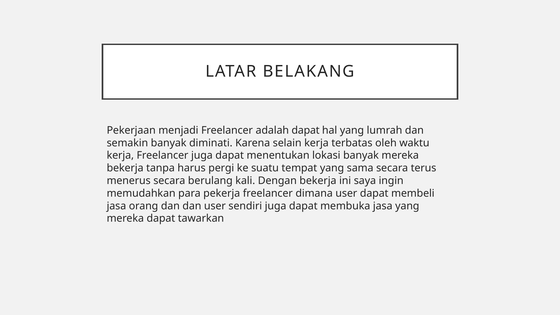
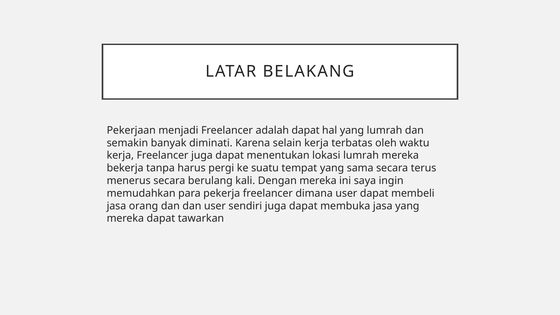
lokasi banyak: banyak -> lumrah
Dengan bekerja: bekerja -> mereka
